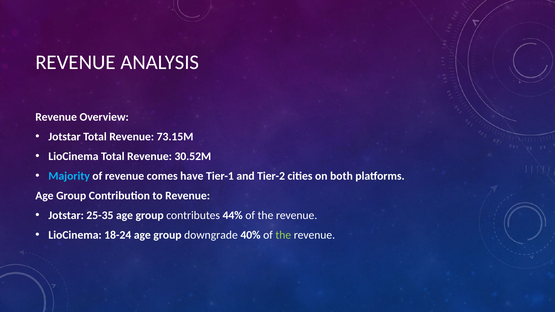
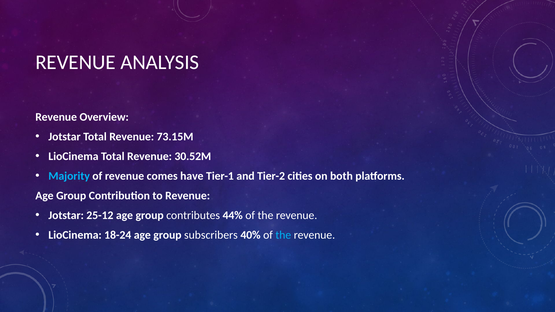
25-35: 25-35 -> 25-12
downgrade: downgrade -> subscribers
the at (283, 235) colour: light green -> light blue
